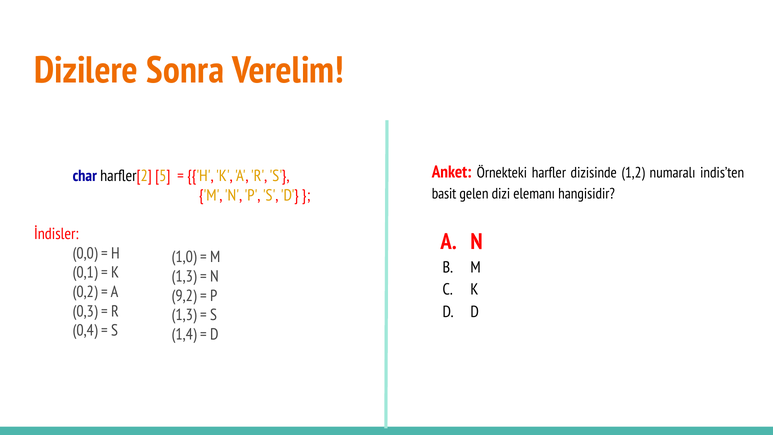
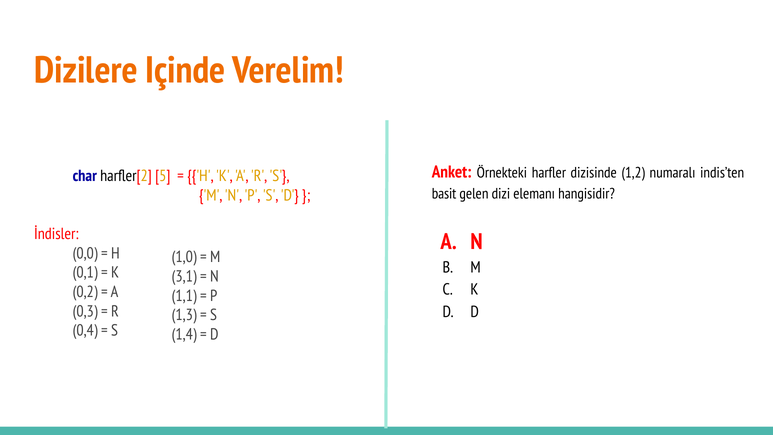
Sonra: Sonra -> Içinde
1,3 at (184, 276): 1,3 -> 3,1
9,2: 9,2 -> 1,1
